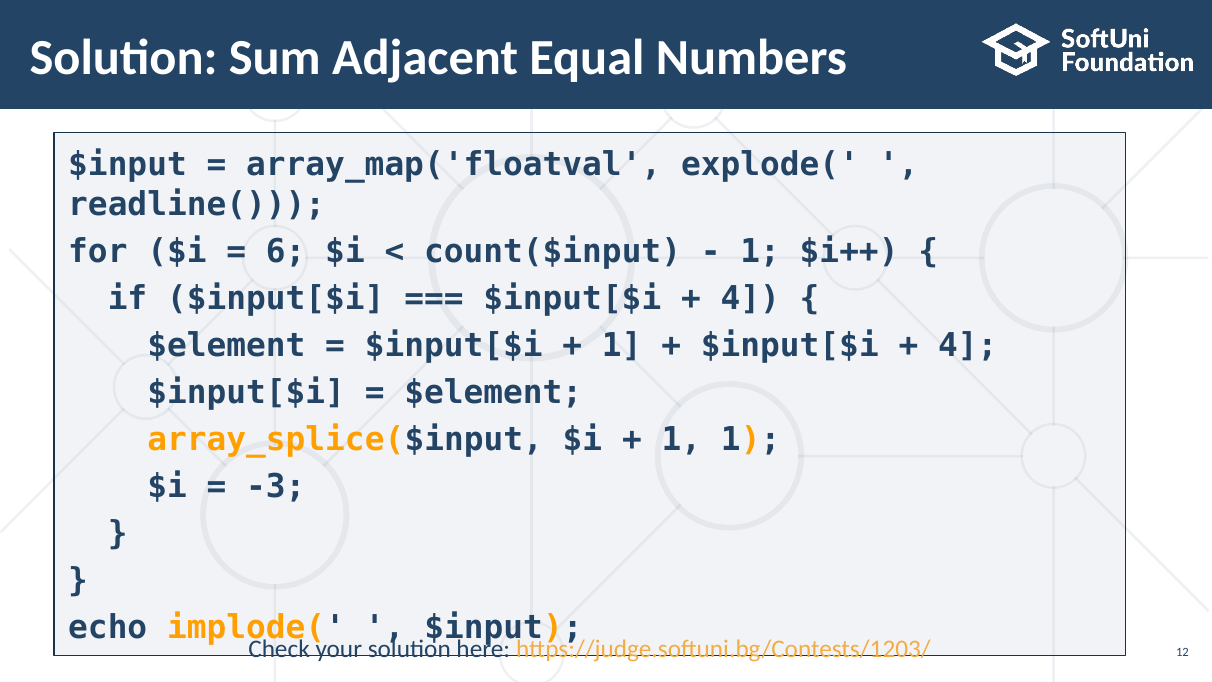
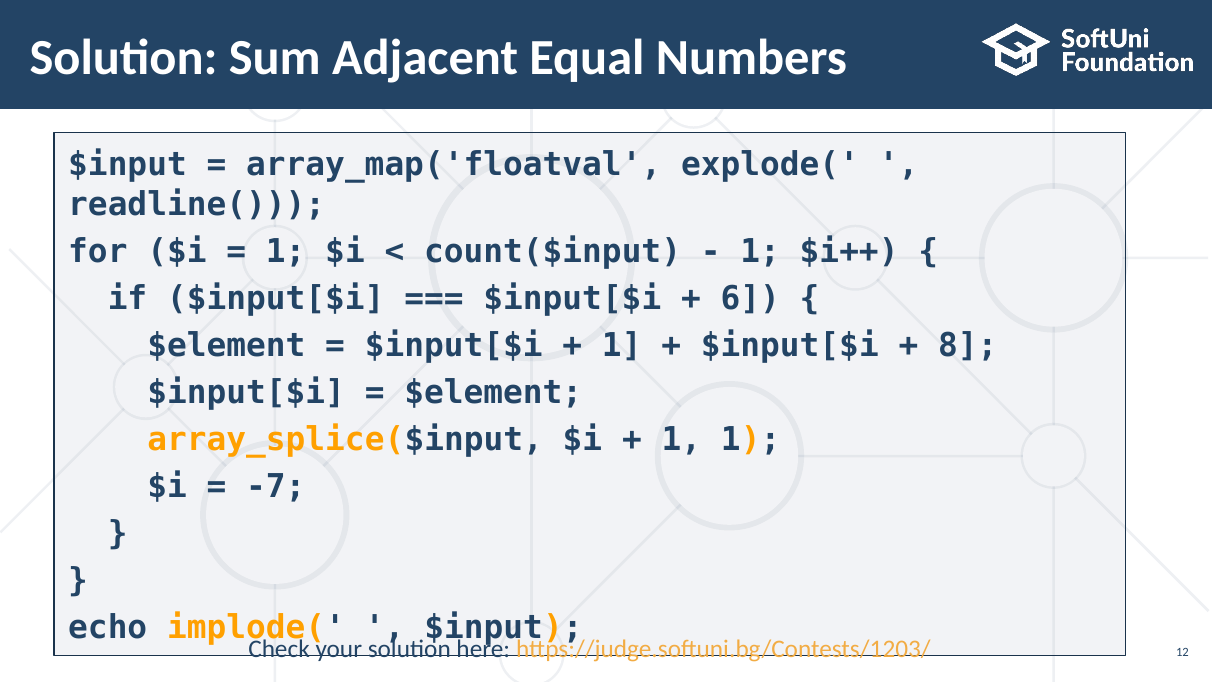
6 at (286, 251): 6 -> 1
4 at (750, 298): 4 -> 6
4 at (968, 345): 4 -> 8
-3: -3 -> -7
